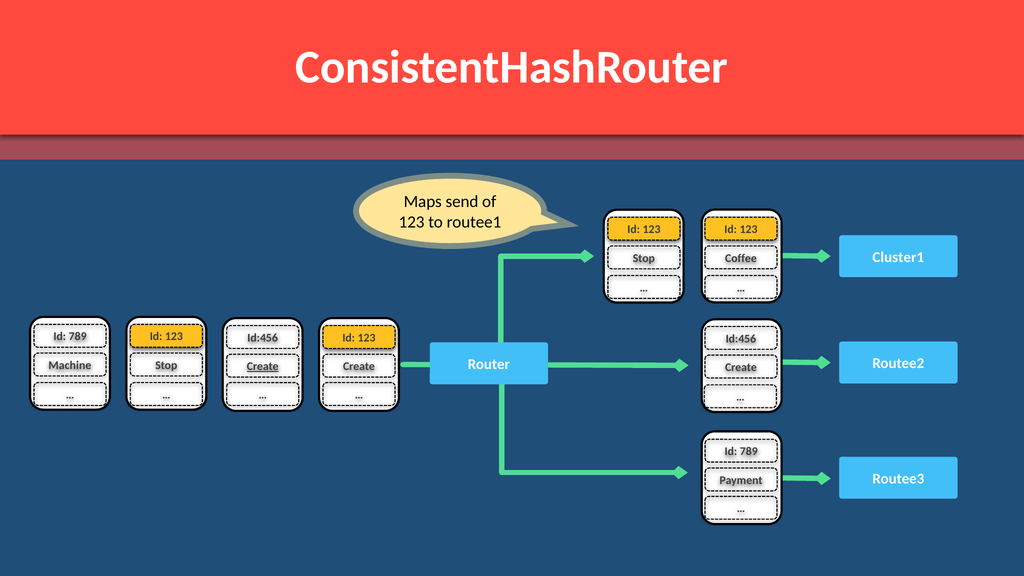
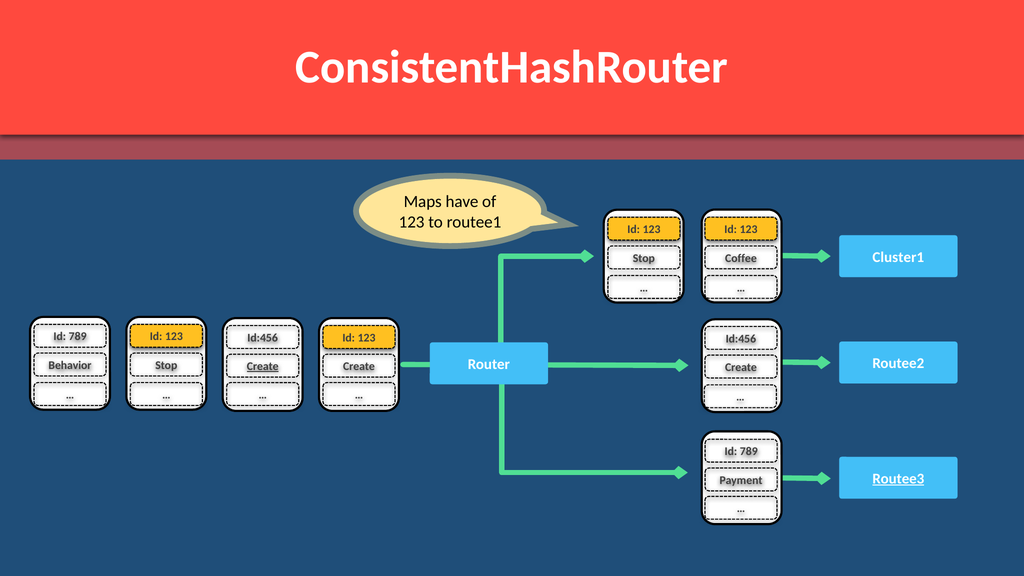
send: send -> have
Machine: Machine -> Behavior
Routee3 underline: none -> present
